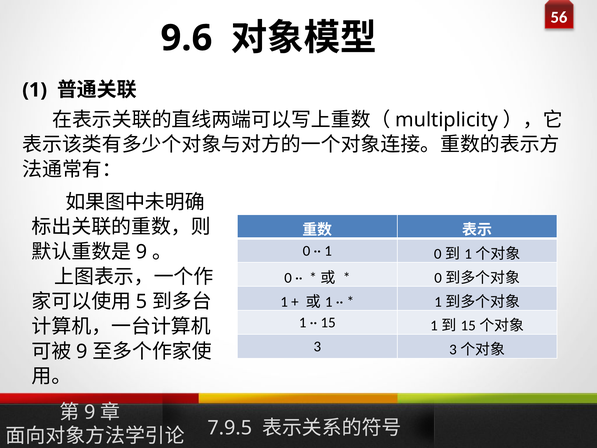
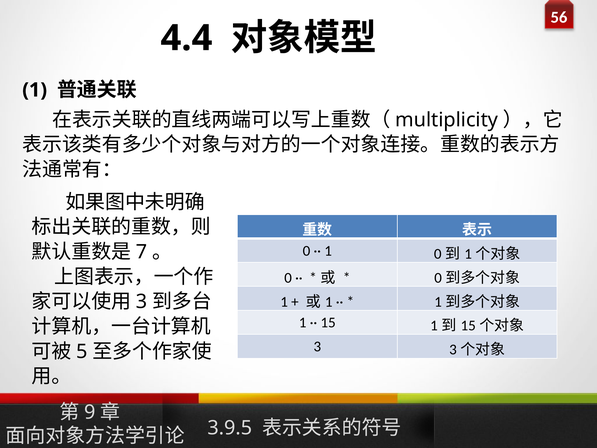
9.6: 9.6 -> 4.4
9 at (142, 252): 9 -> 7
5 at (142, 302): 5 -> 3
9 at (82, 351): 9 -> 5
7.9.5: 7.9.5 -> 3.9.5
